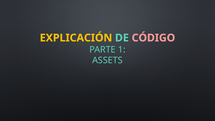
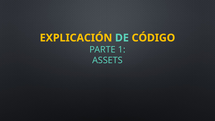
CÓDIGO colour: pink -> yellow
